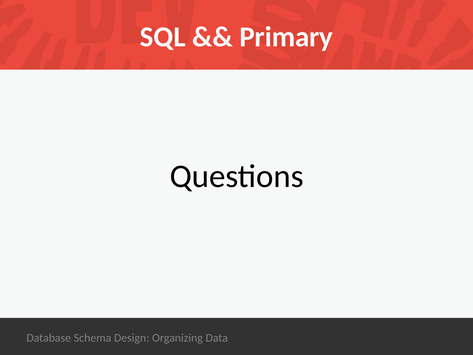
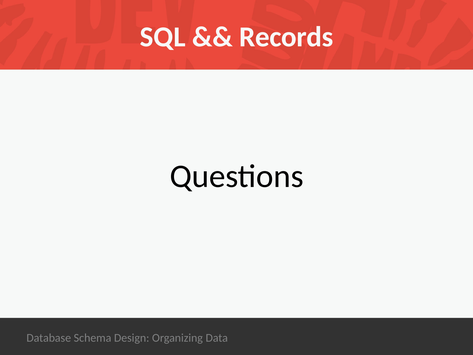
Primary: Primary -> Records
